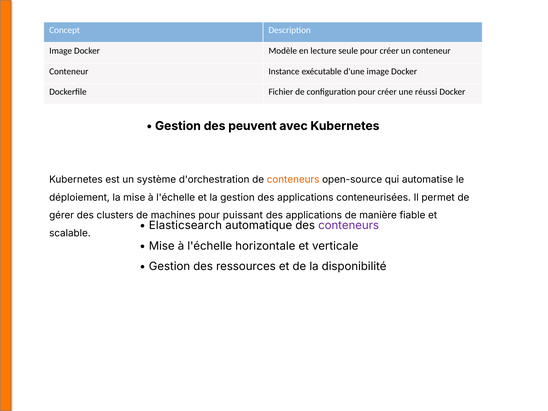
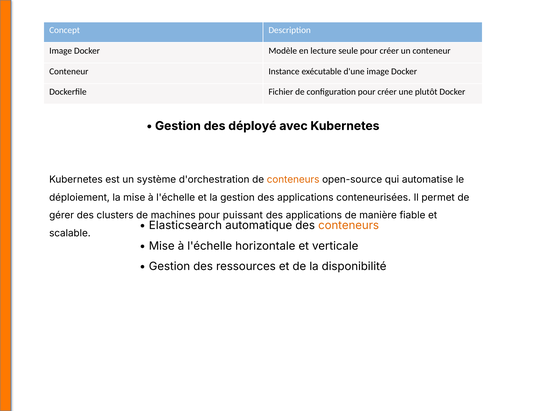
réussi: réussi -> plutôt
peuvent: peuvent -> déployé
conteneurs at (349, 225) colour: purple -> orange
